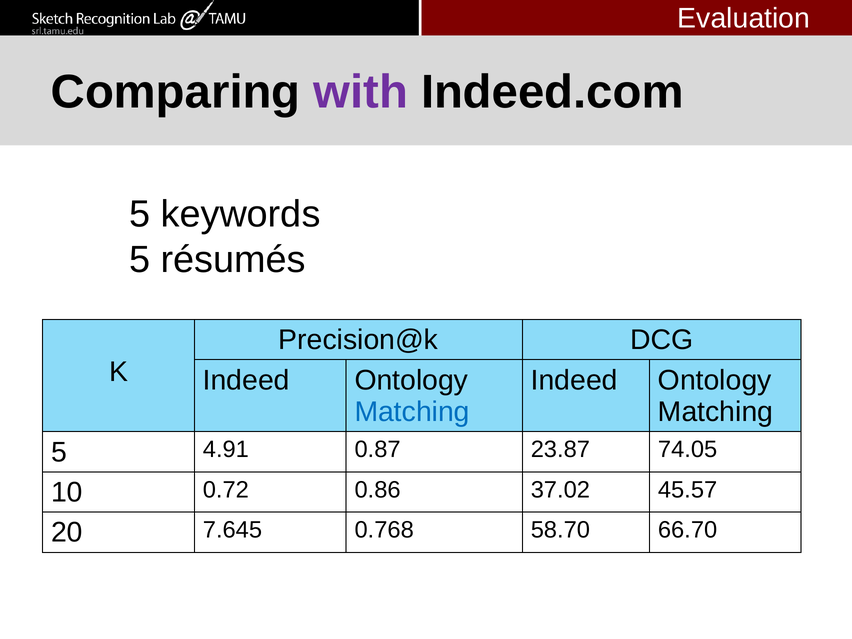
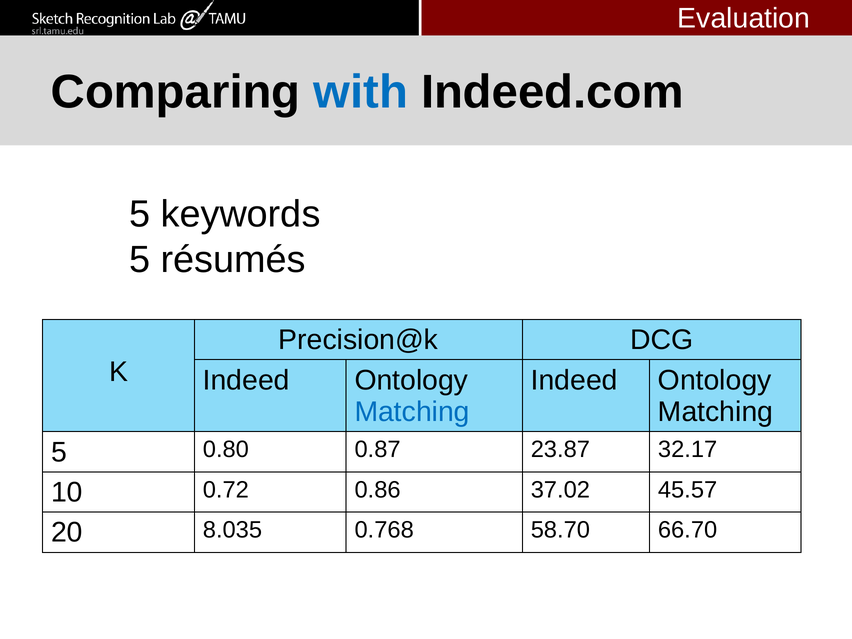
with colour: purple -> blue
4.91: 4.91 -> 0.80
74.05: 74.05 -> 32.17
7.645: 7.645 -> 8.035
